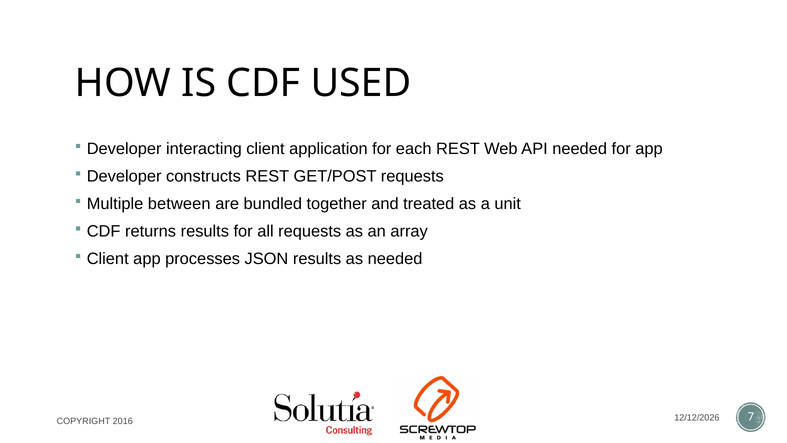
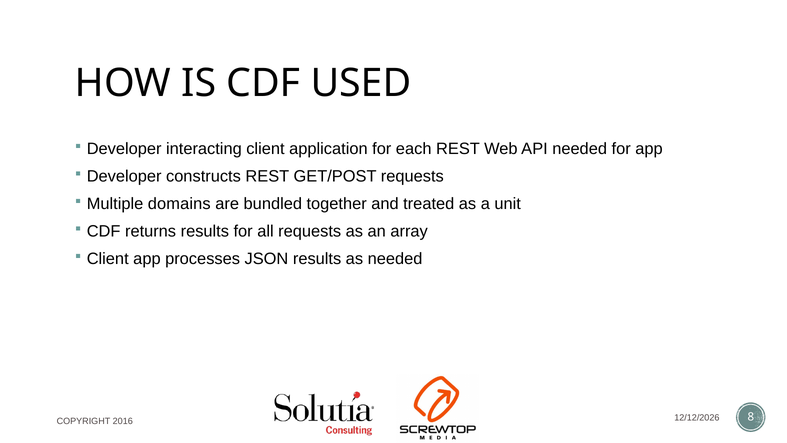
between: between -> domains
7: 7 -> 8
